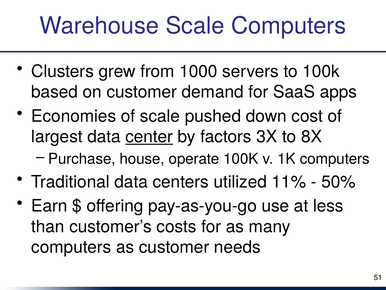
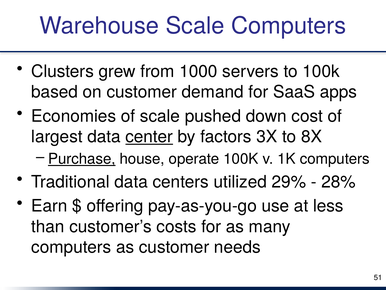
Purchase underline: none -> present
11%: 11% -> 29%
50%: 50% -> 28%
